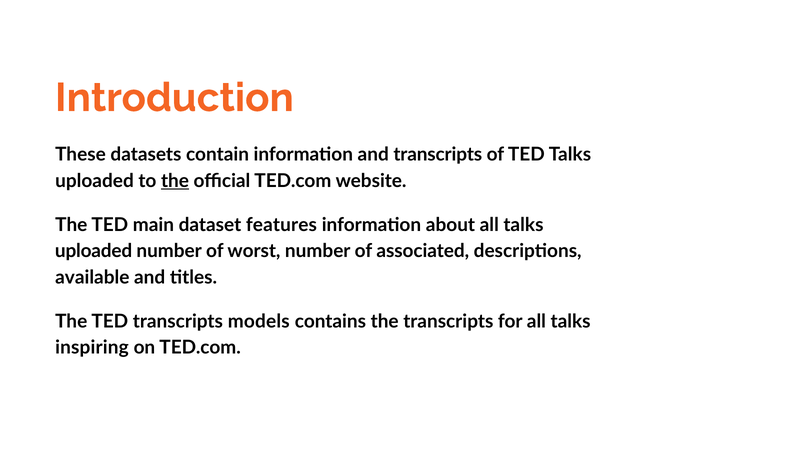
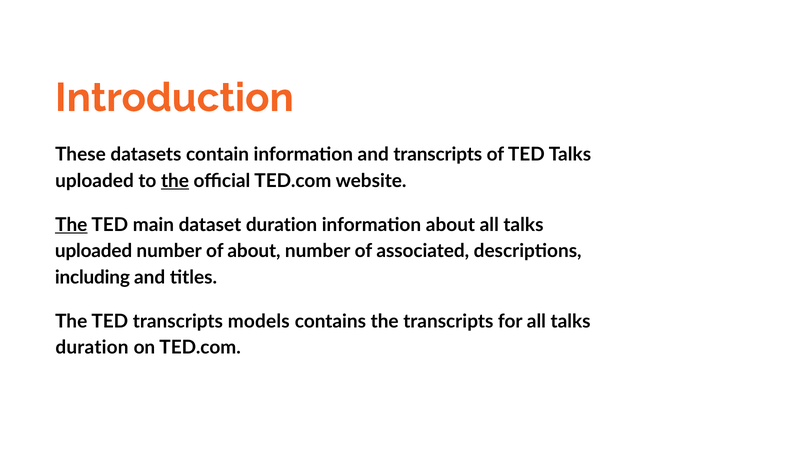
The at (71, 225) underline: none -> present
dataset features: features -> duration
of worst: worst -> about
available: available -> including
inspiring at (92, 348): inspiring -> duration
